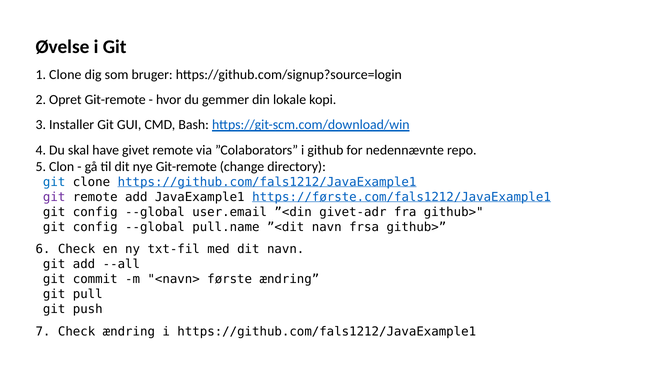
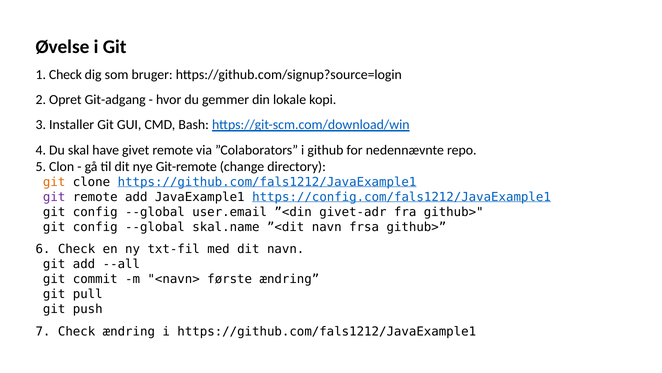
1 Clone: Clone -> Check
Opret Git-remote: Git-remote -> Git-adgang
git at (54, 182) colour: blue -> orange
https://første.com/fals1212/JavaExample1: https://første.com/fals1212/JavaExample1 -> https://config.com/fals1212/JavaExample1
pull.name: pull.name -> skal.name
